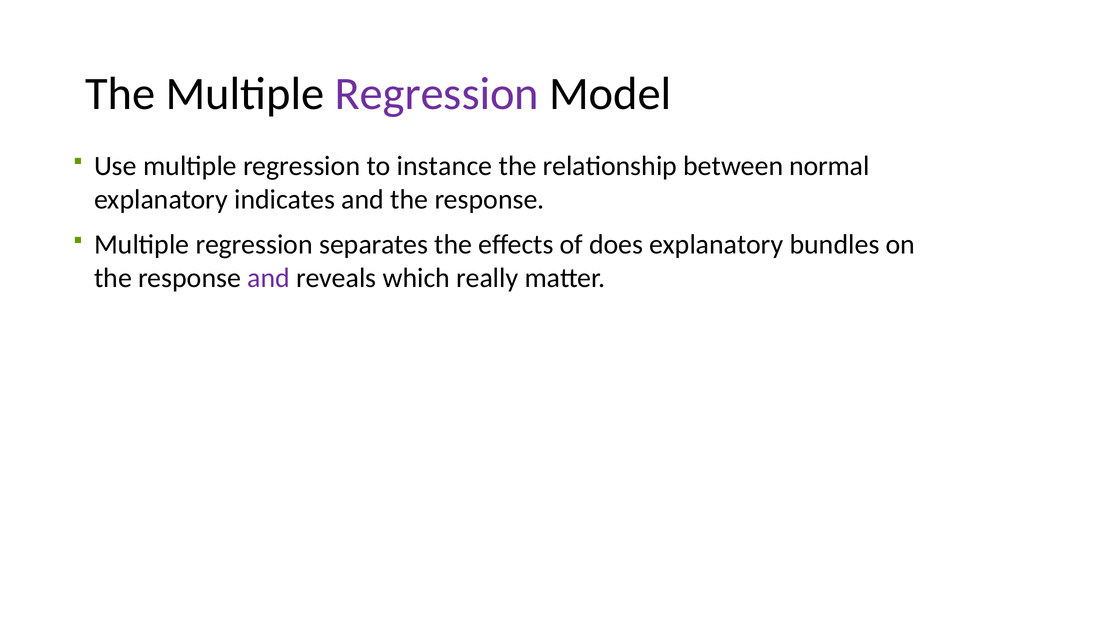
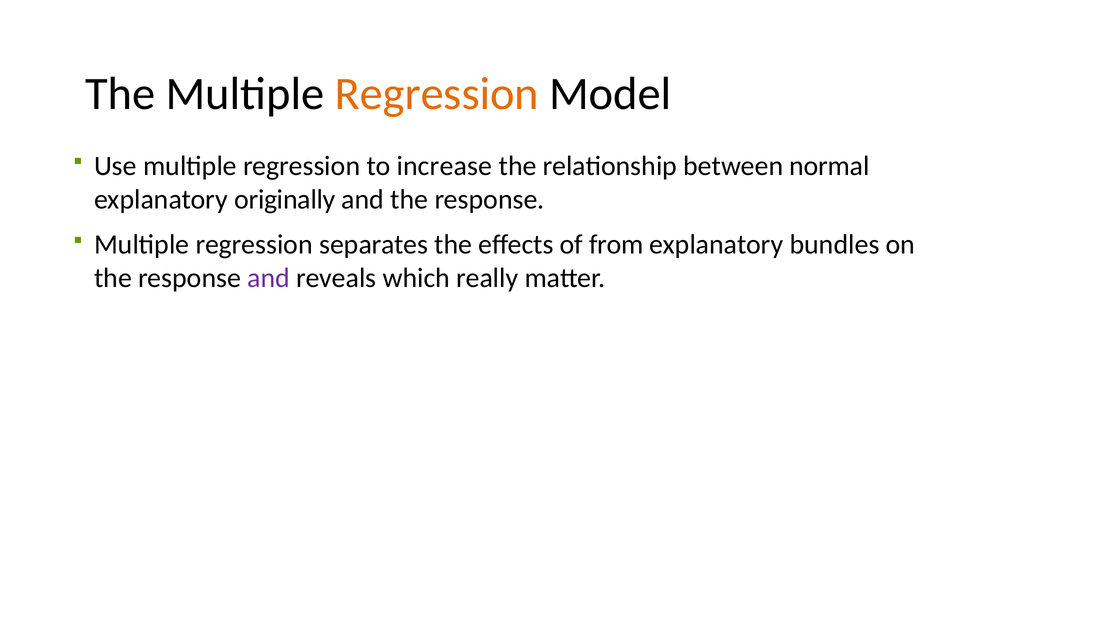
Regression at (437, 94) colour: purple -> orange
instance: instance -> increase
indicates: indicates -> originally
does: does -> from
